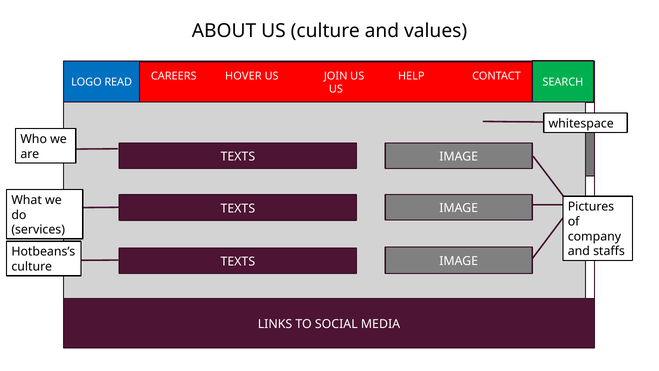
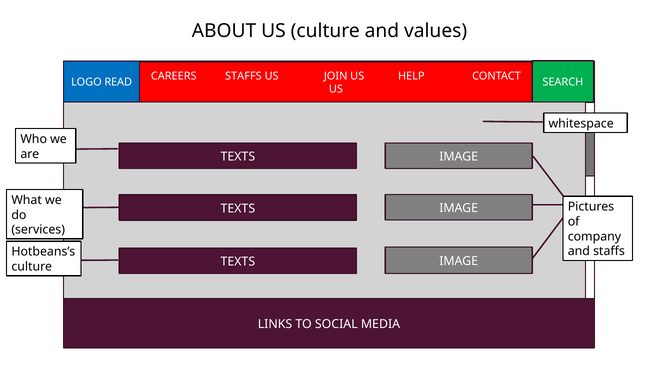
CAREERS HOVER: HOVER -> STAFFS
